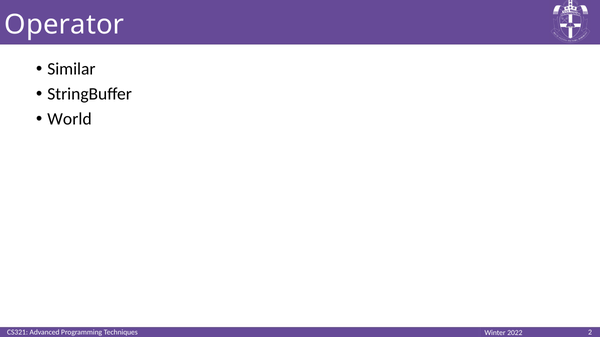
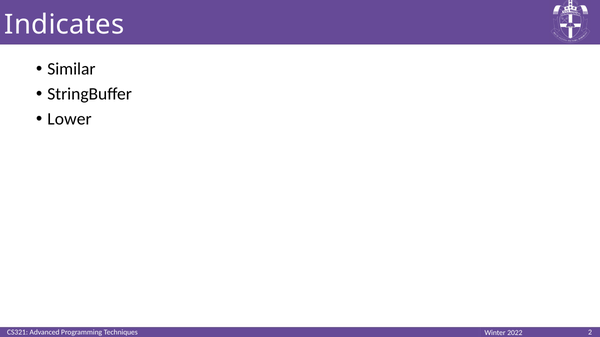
Operator: Operator -> Indicates
World: World -> Lower
